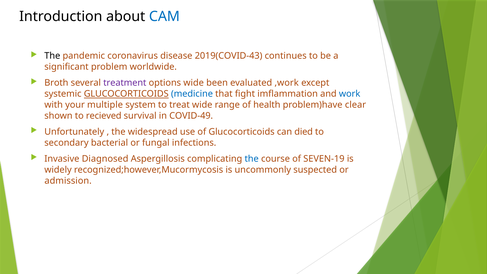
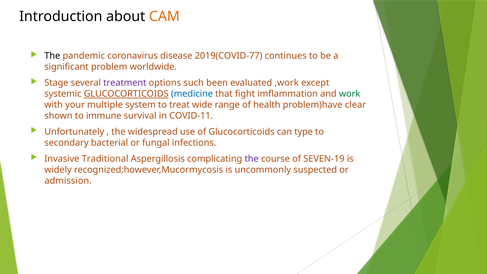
CAM colour: blue -> orange
2019(COVID-43: 2019(COVID-43 -> 2019(COVID-77
Broth: Broth -> Stage
options wide: wide -> such
work colour: blue -> green
recieved: recieved -> immune
COVID-49: COVID-49 -> COVID-11
died: died -> type
Diagnosed: Diagnosed -> Traditional
the at (252, 159) colour: blue -> purple
